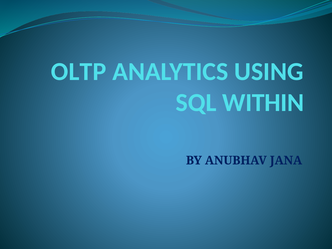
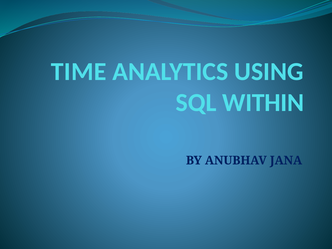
OLTP: OLTP -> TIME
